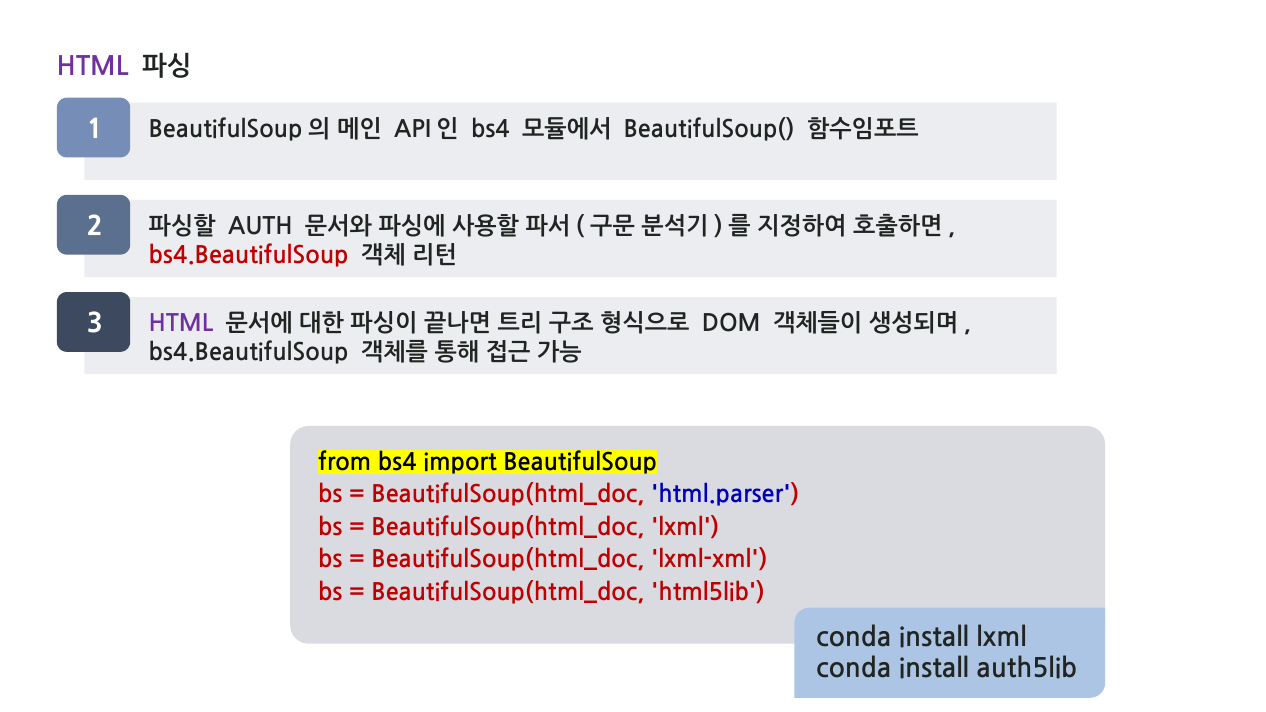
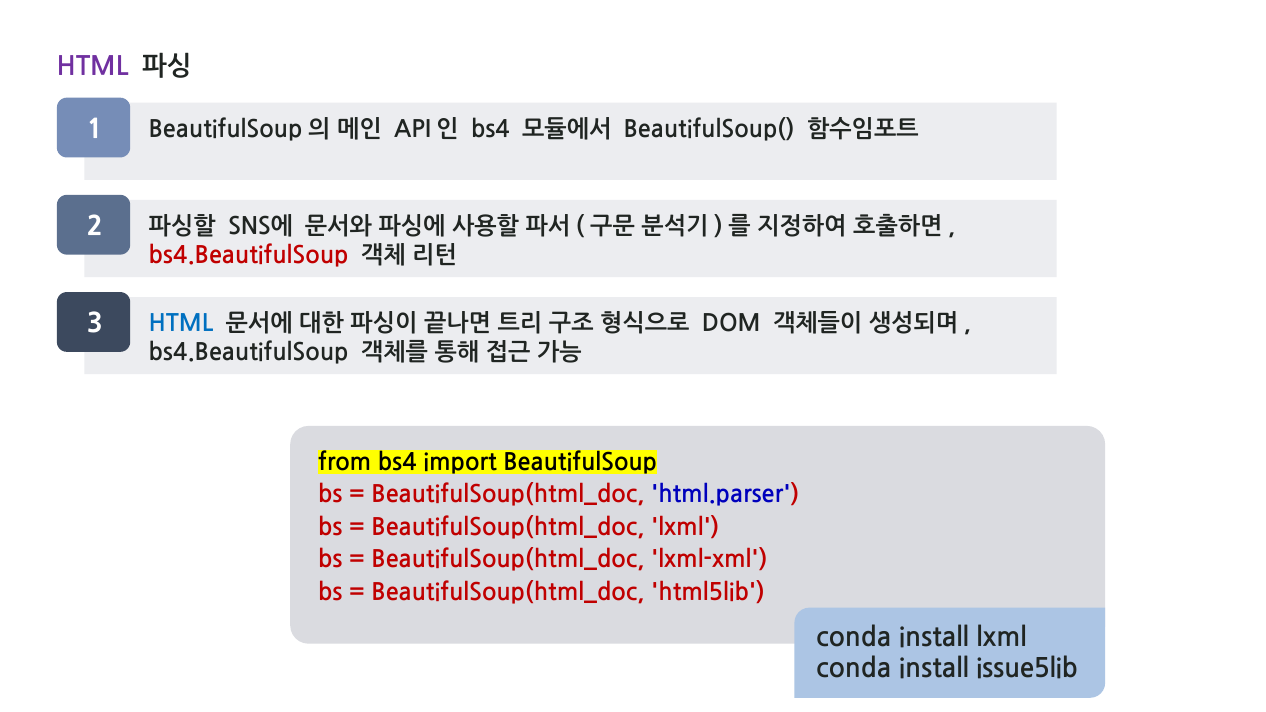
AUTH: AUTH -> SNS에
HTML at (181, 324) colour: purple -> blue
auth5lib: auth5lib -> issue5lib
